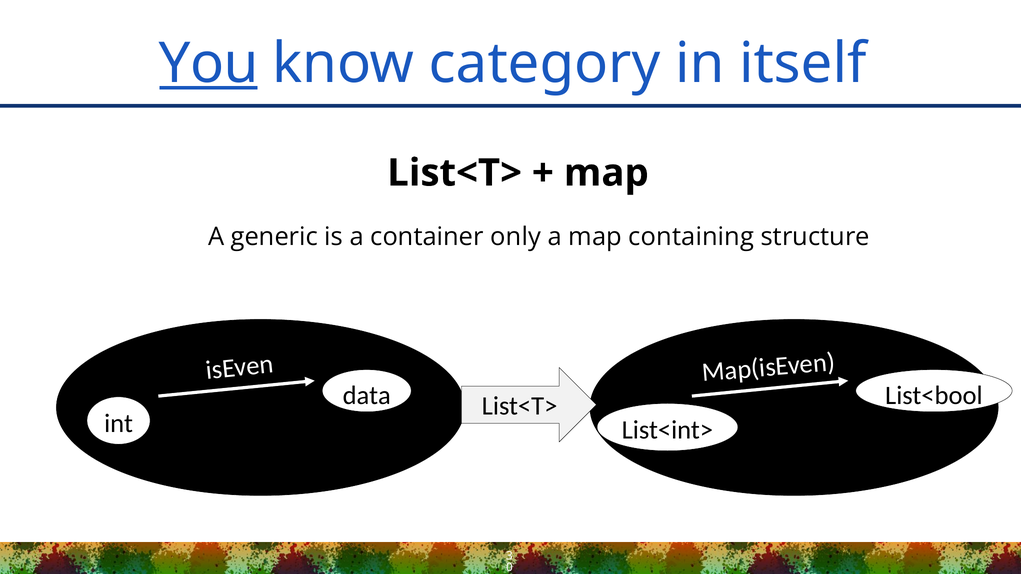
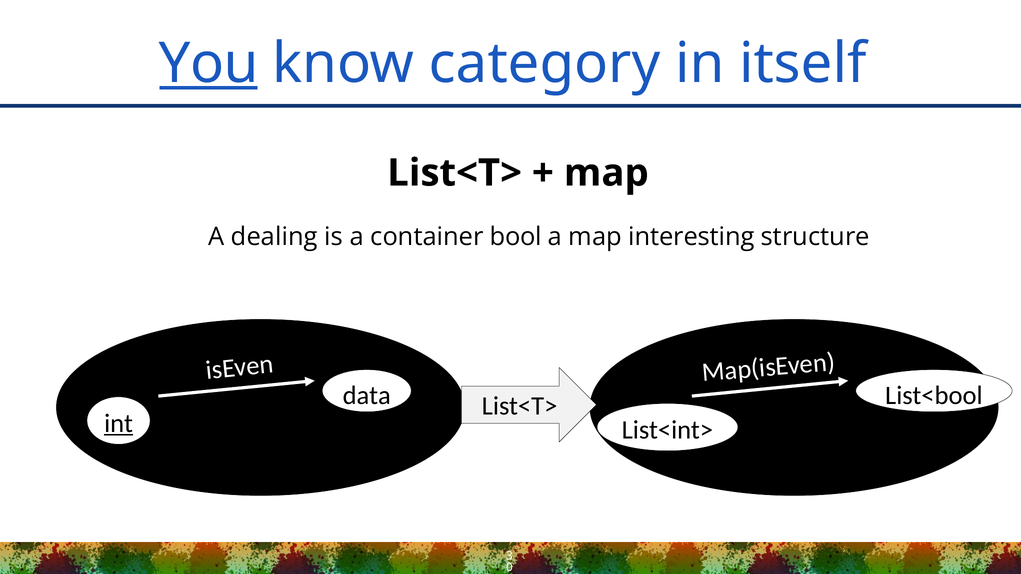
generic: generic -> dealing
only: only -> bool
containing: containing -> interesting
int underline: none -> present
